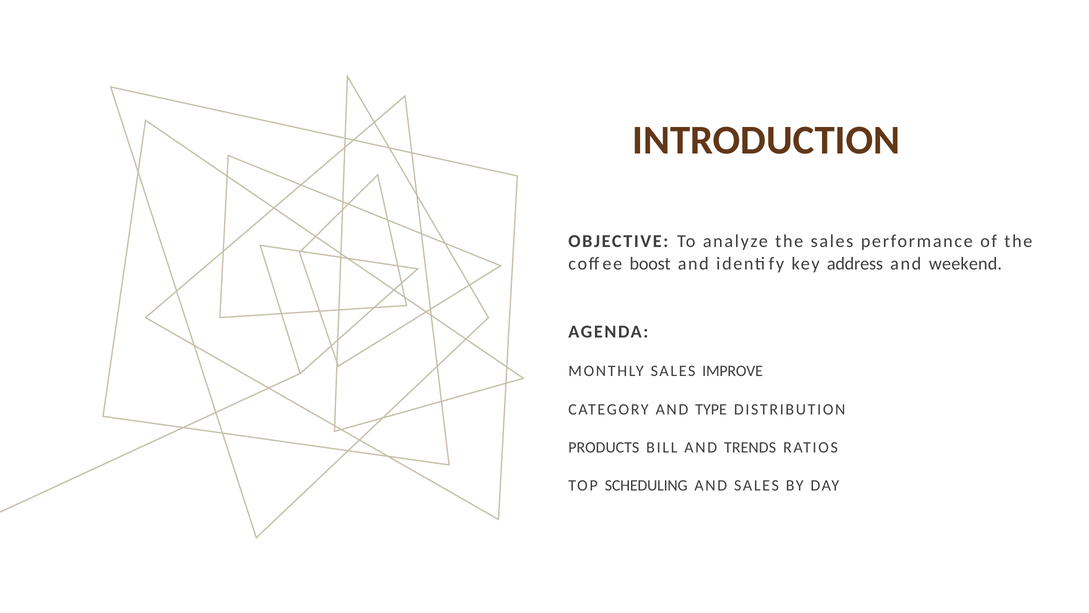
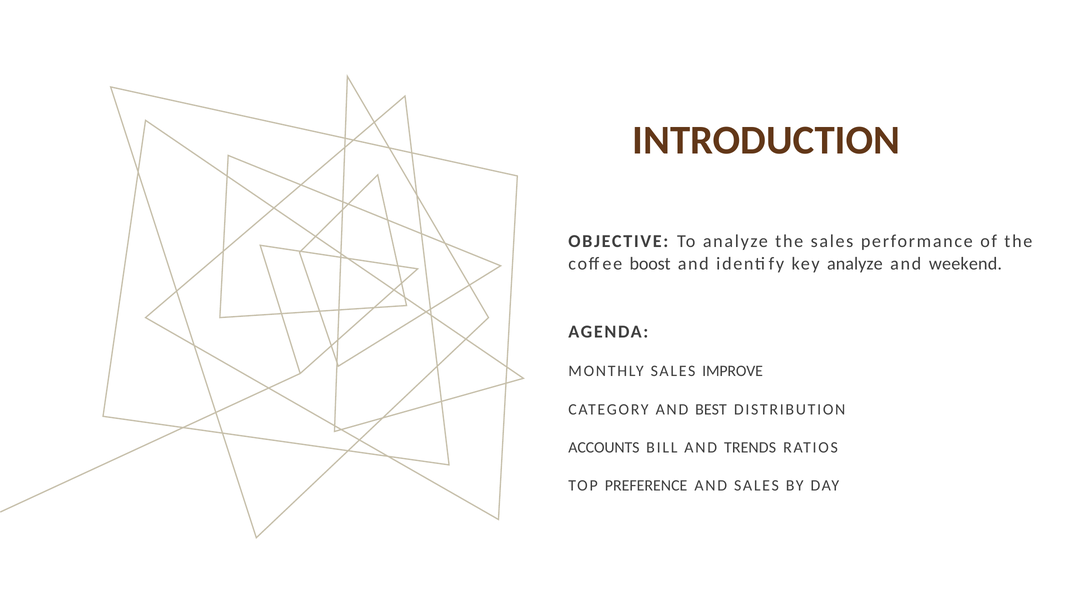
key address: address -> analyze
TYPE: TYPE -> BEST
PRODUCTS: PRODUCTS -> ACCOUNTS
SCHEDULING: SCHEDULING -> PREFERENCE
